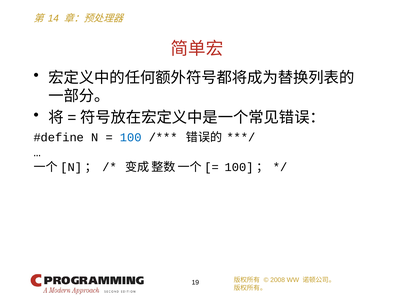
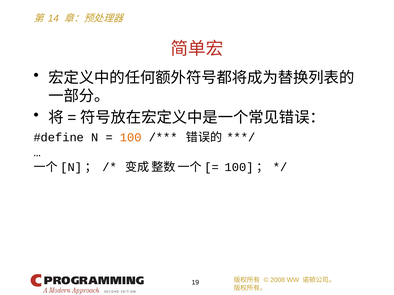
100 colour: blue -> orange
